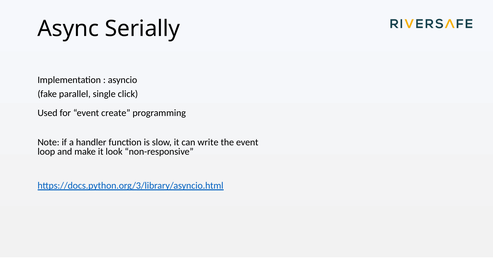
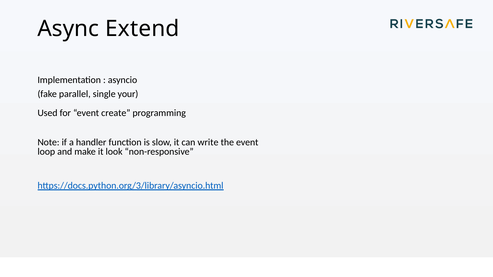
Serially: Serially -> Extend
click: click -> your
